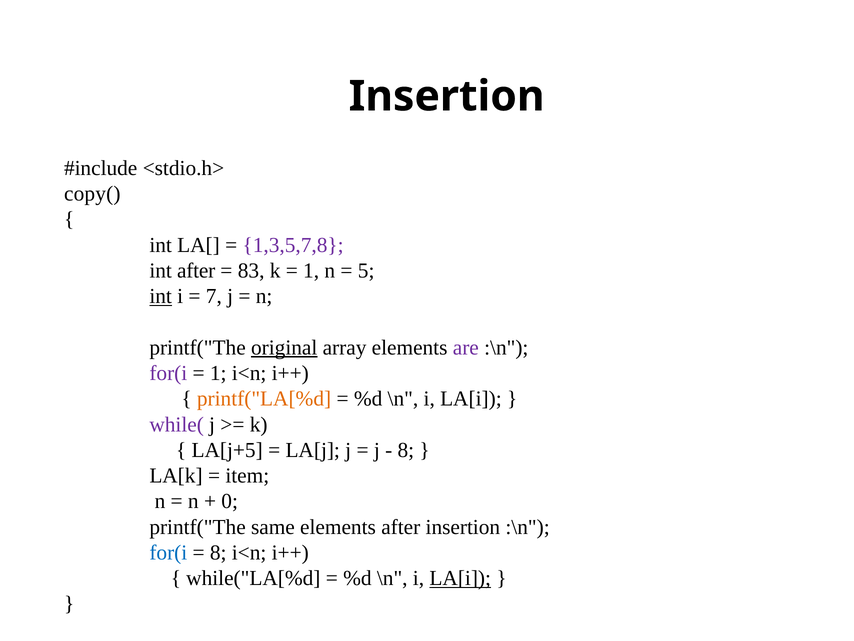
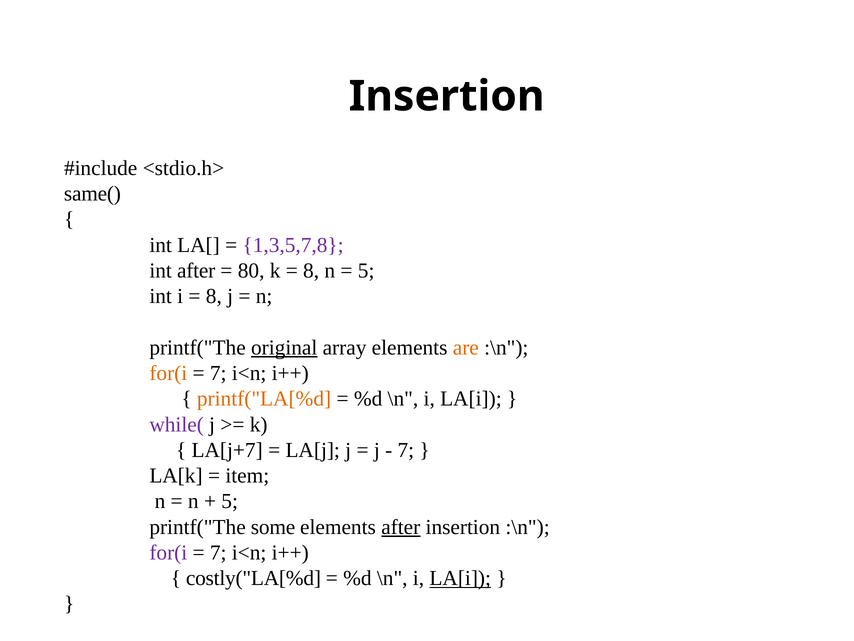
copy(: copy( -> same(
83: 83 -> 80
1 at (311, 270): 1 -> 8
int at (161, 296) underline: present -> none
7 at (214, 296): 7 -> 8
are colour: purple -> orange
for(i at (168, 373) colour: purple -> orange
1 at (218, 373): 1 -> 7
LA[j+5: LA[j+5 -> LA[j+7
8 at (406, 450): 8 -> 7
0 at (230, 501): 0 -> 5
same: same -> some
after at (401, 527) underline: none -> present
for(i at (168, 552) colour: blue -> purple
8 at (218, 552): 8 -> 7
while("LA[%d: while("LA[%d -> costly("LA[%d
